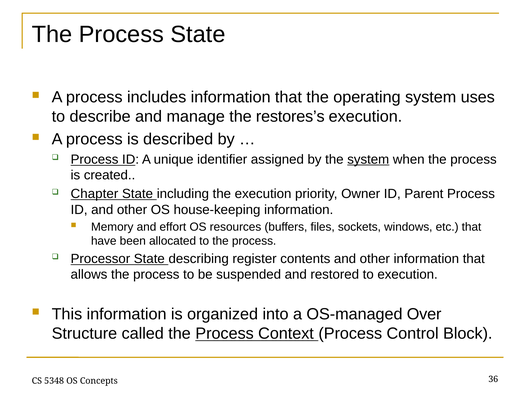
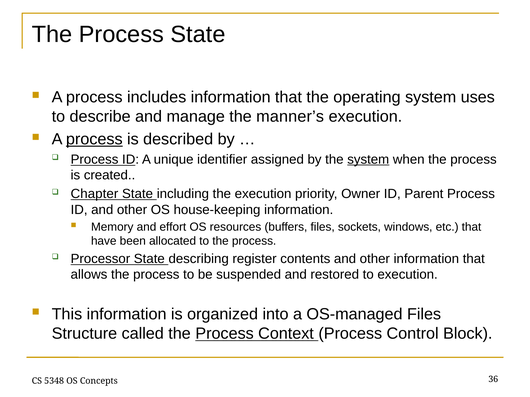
restores’s: restores’s -> manner’s
process at (94, 139) underline: none -> present
OS-managed Over: Over -> Files
